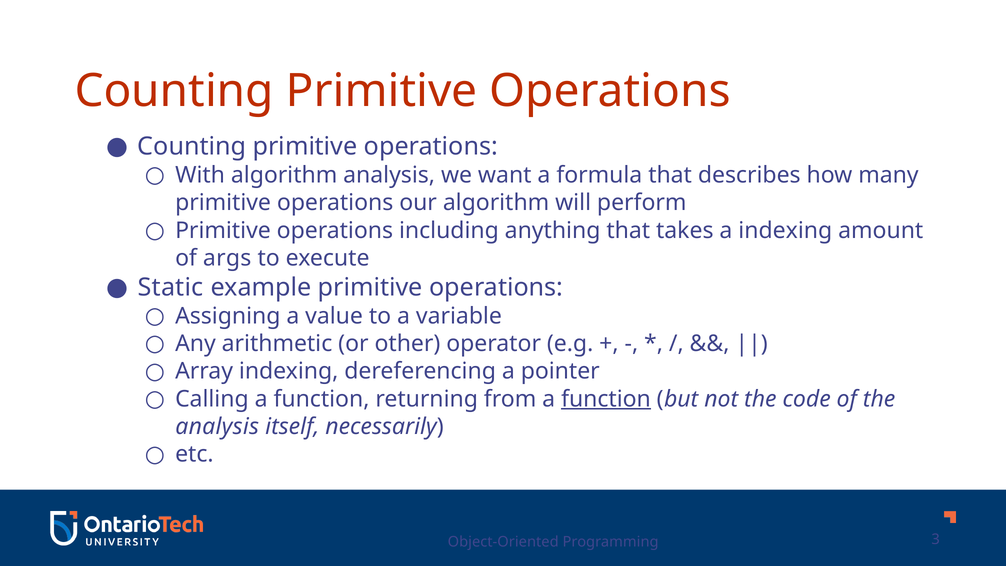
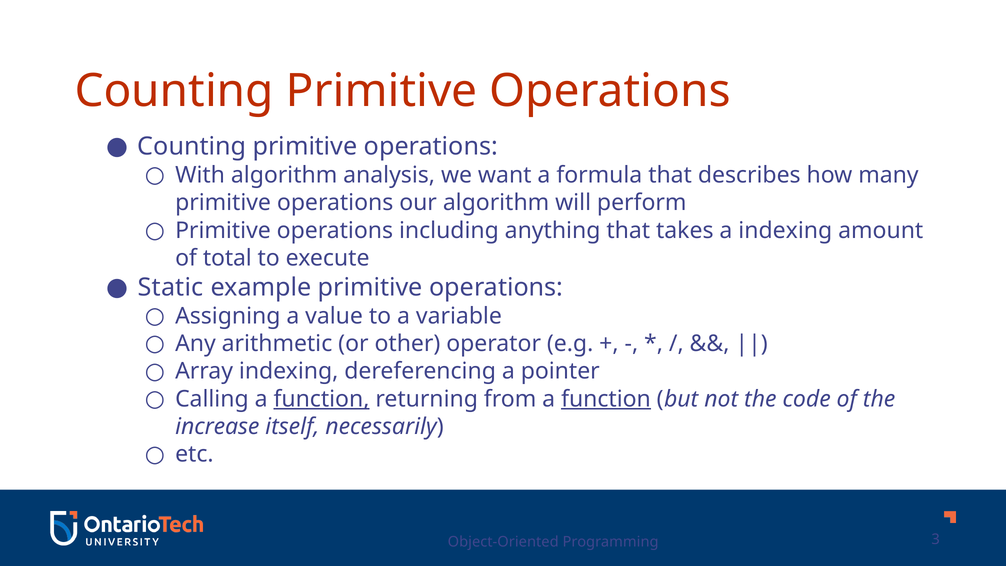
args: args -> total
function at (321, 399) underline: none -> present
analysis at (217, 427): analysis -> increase
